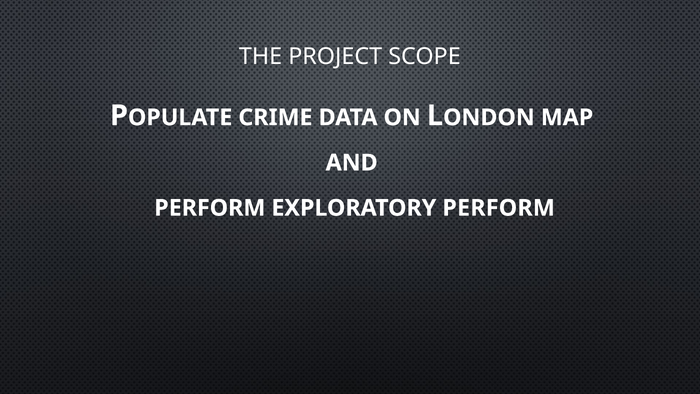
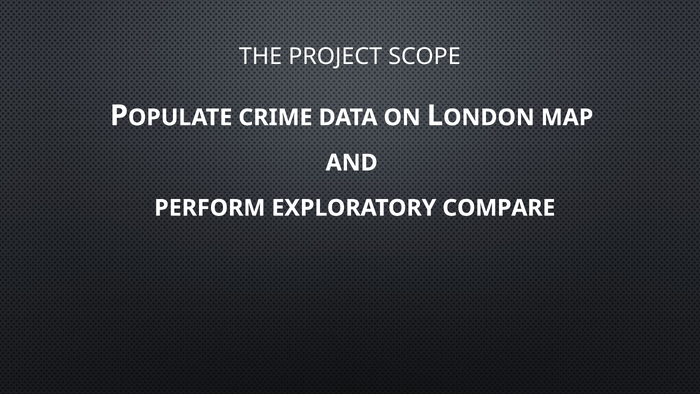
EXPLORATORY PERFORM: PERFORM -> COMPARE
